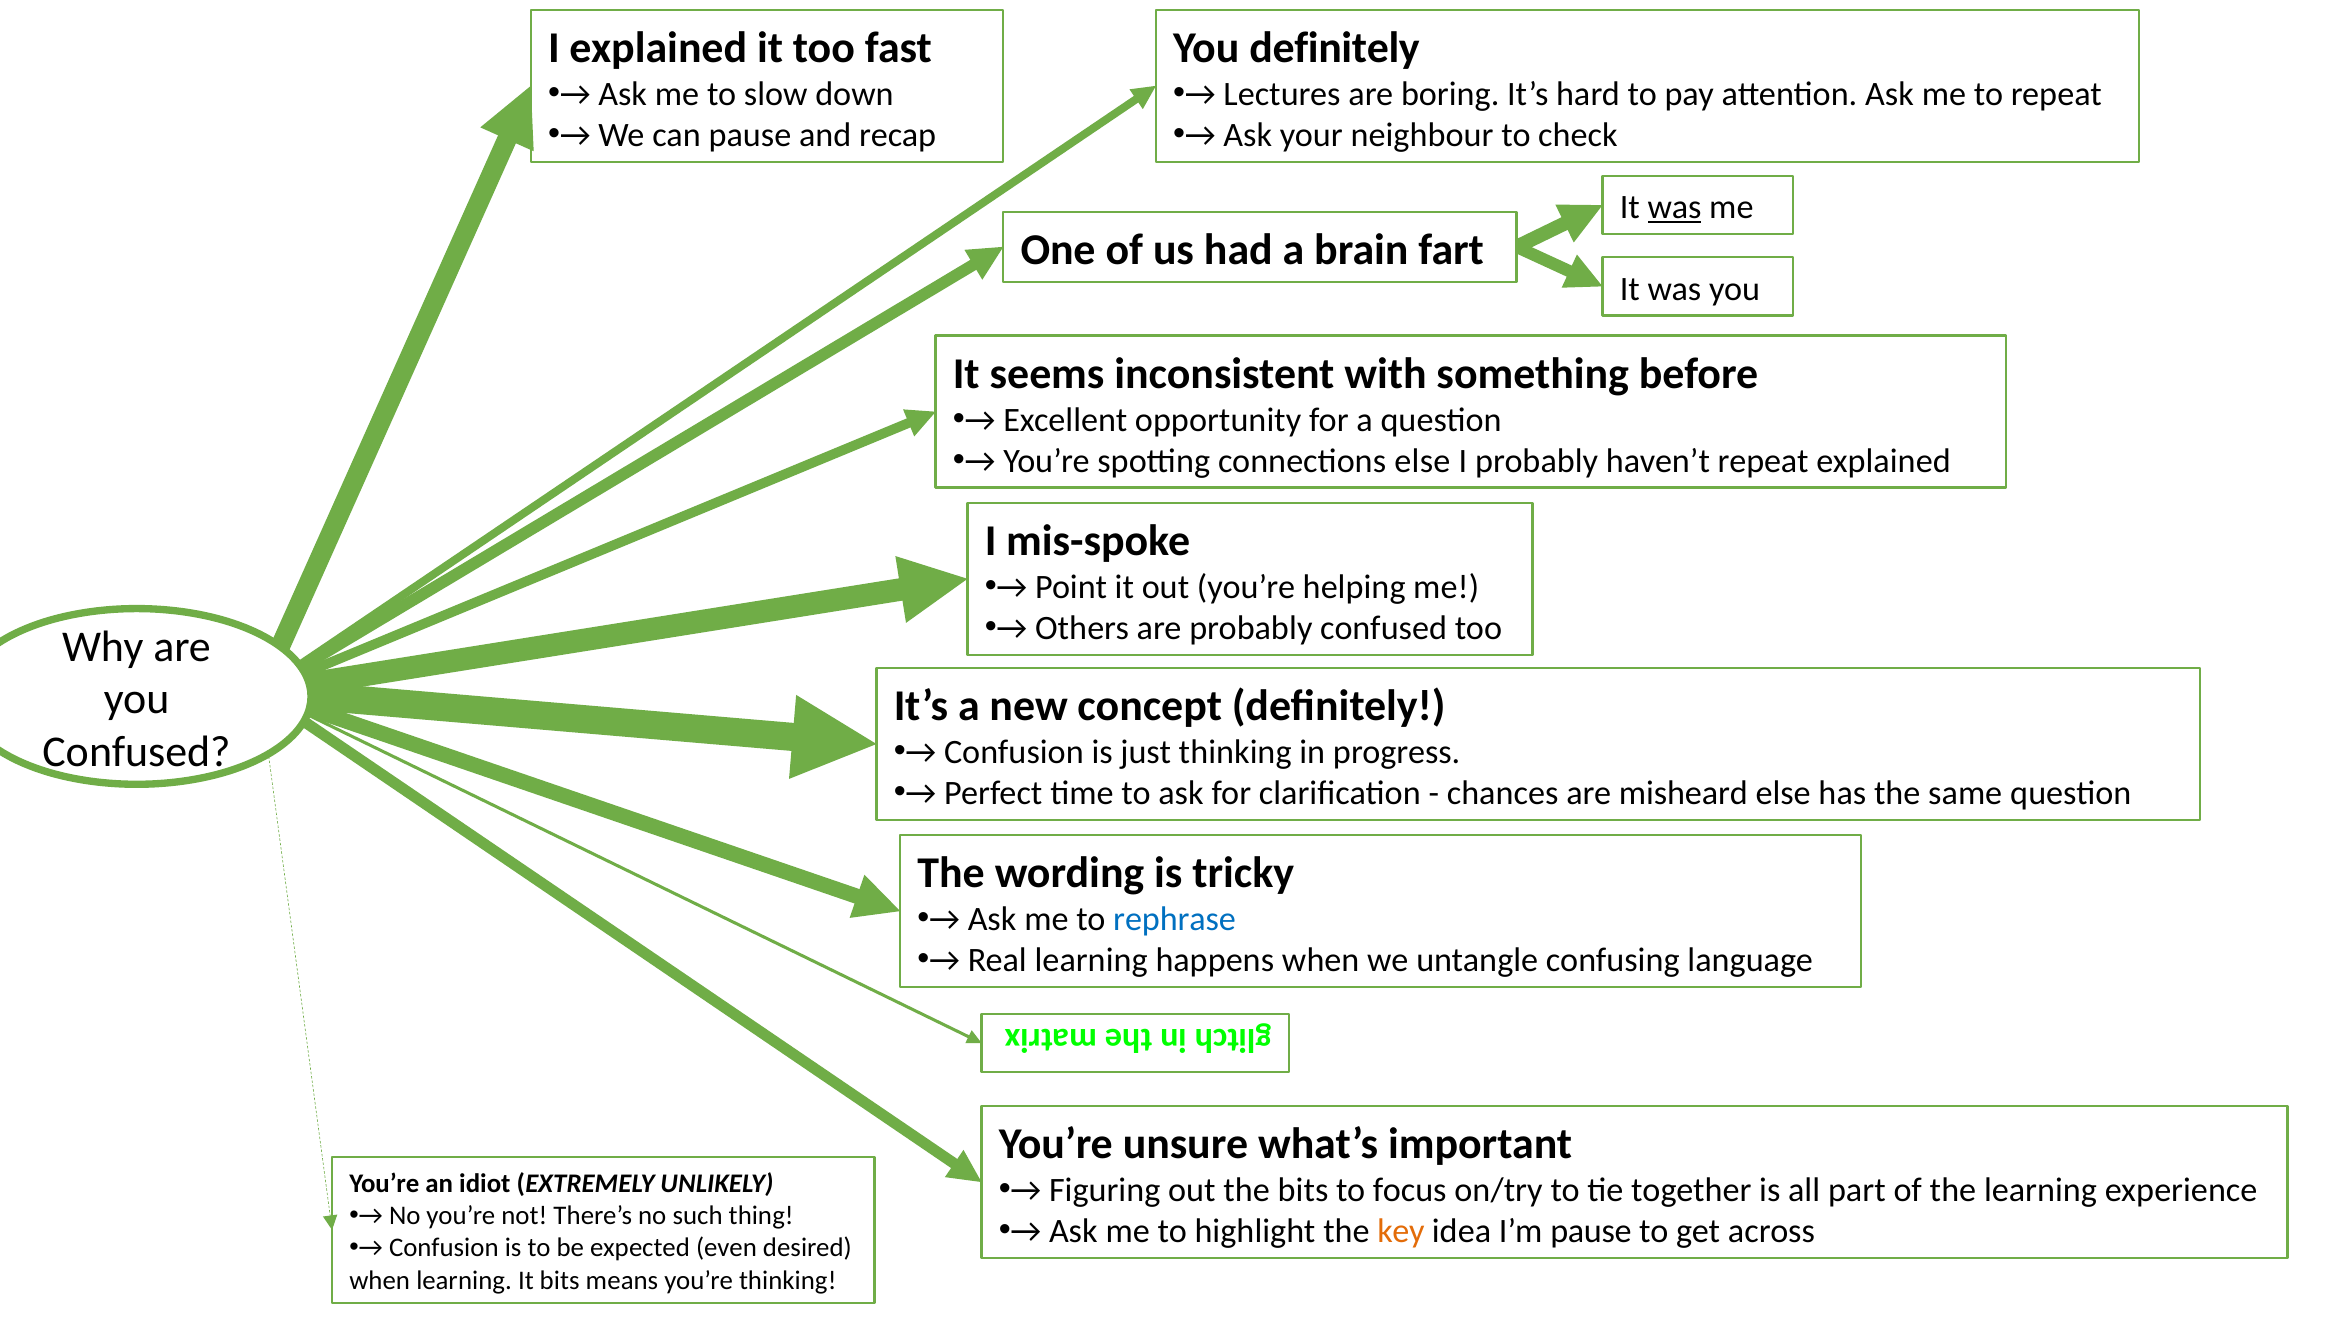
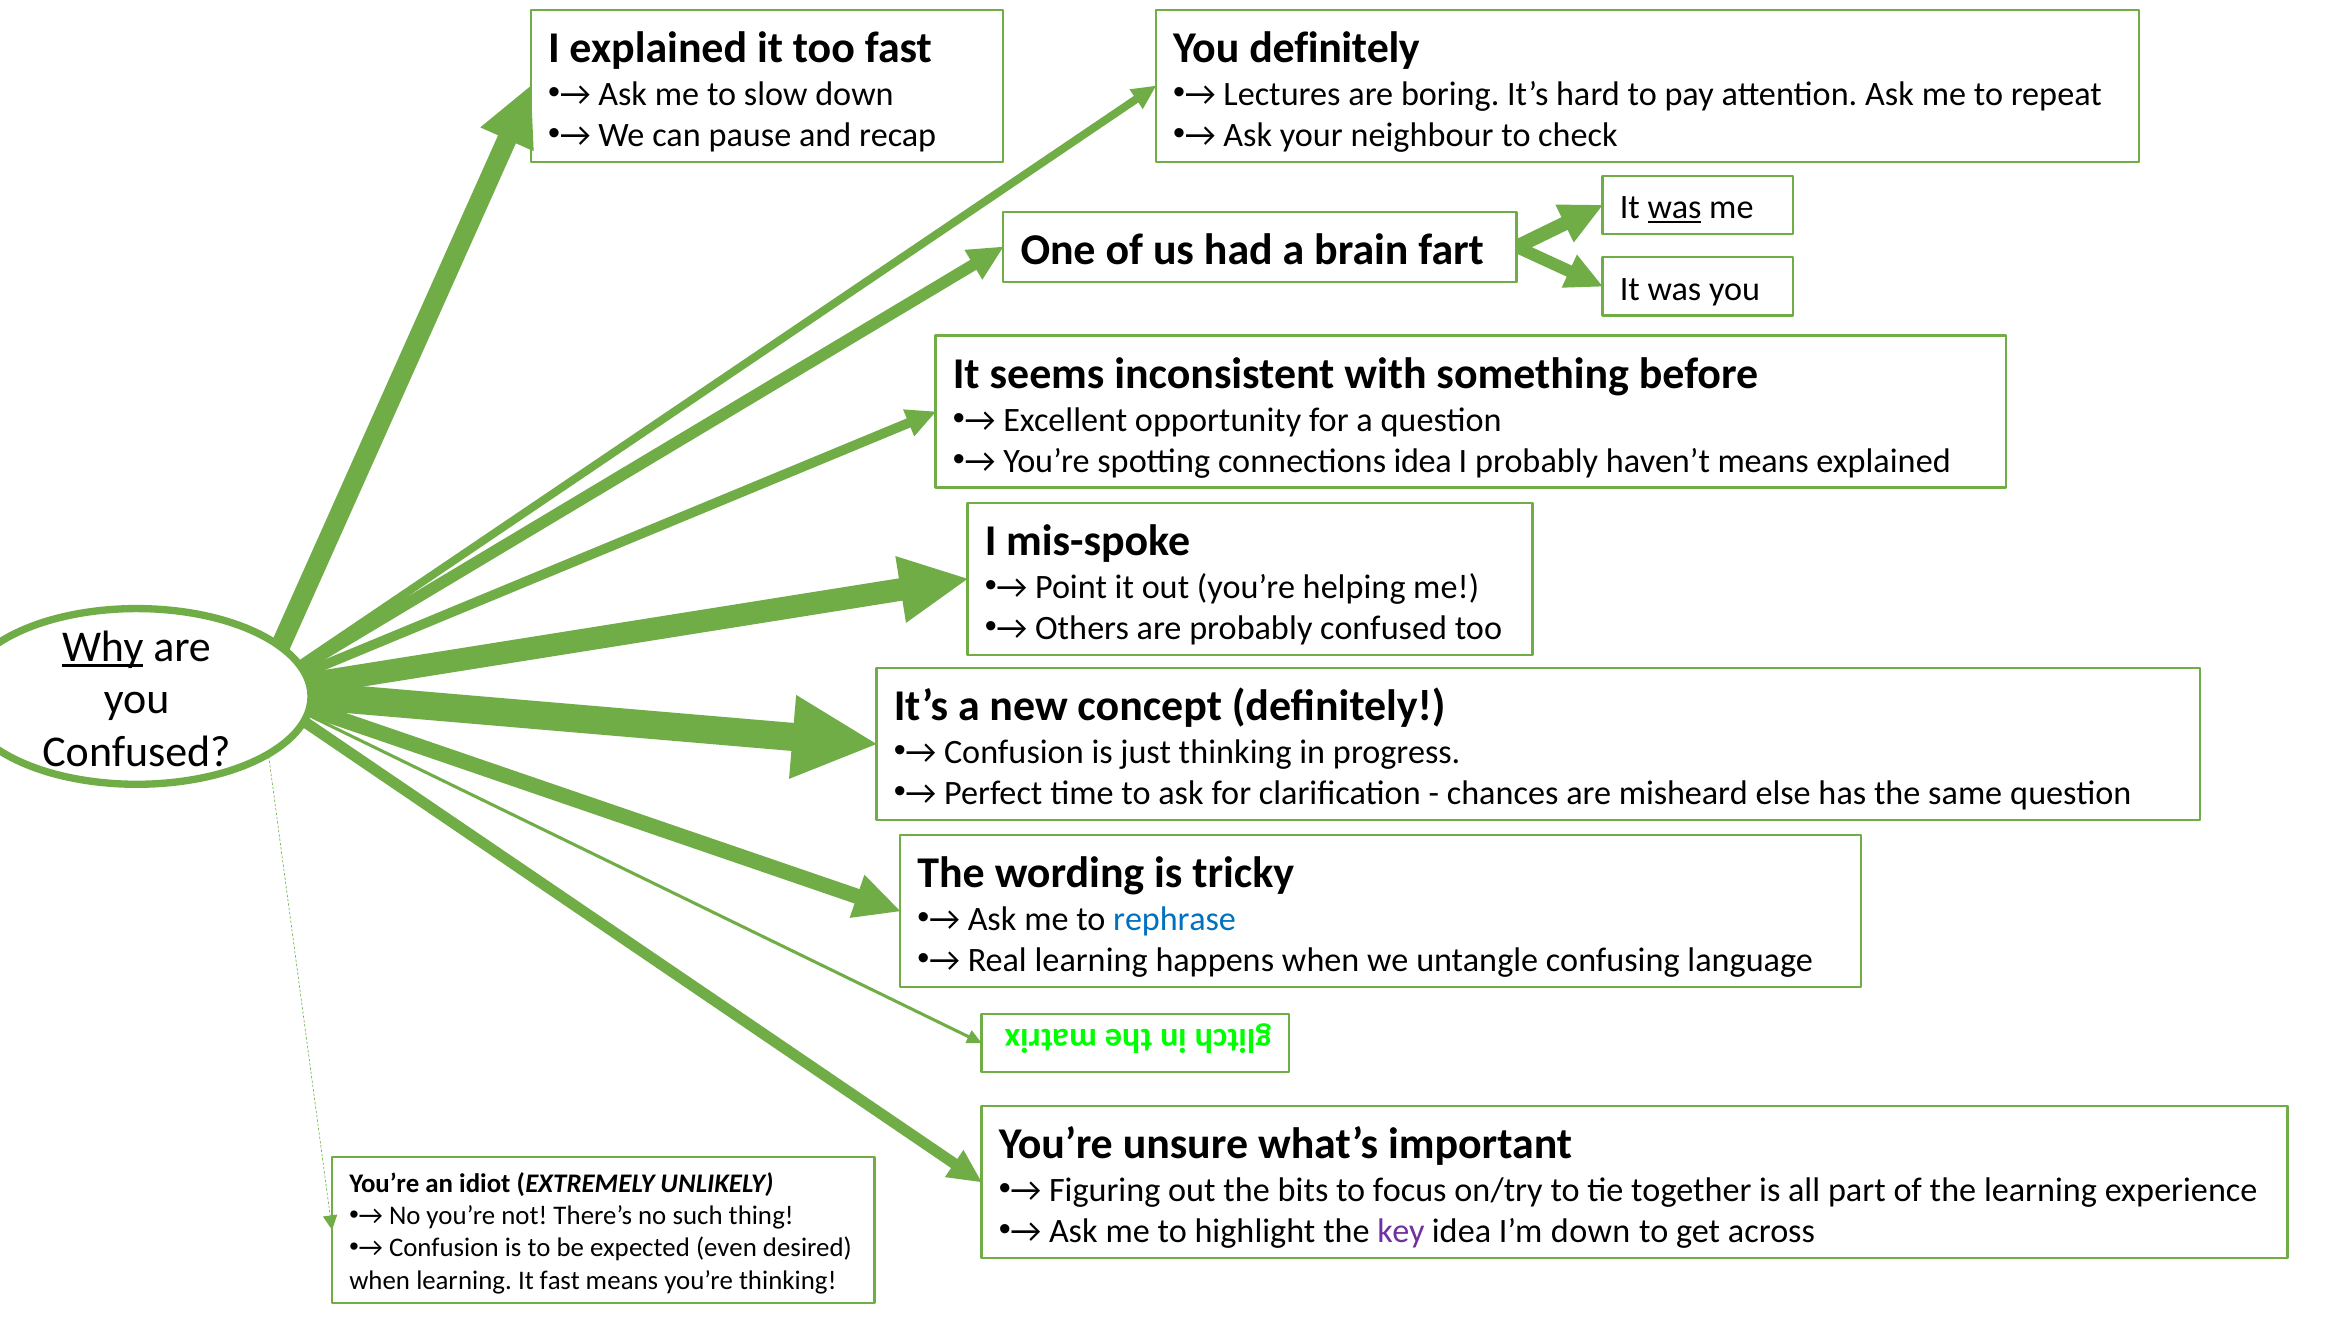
connections else: else -> idea
haven’t repeat: repeat -> means
Why underline: none -> present
key colour: orange -> purple
I’m pause: pause -> down
It bits: bits -> fast
